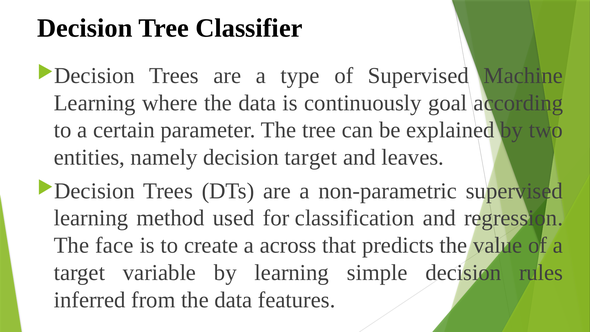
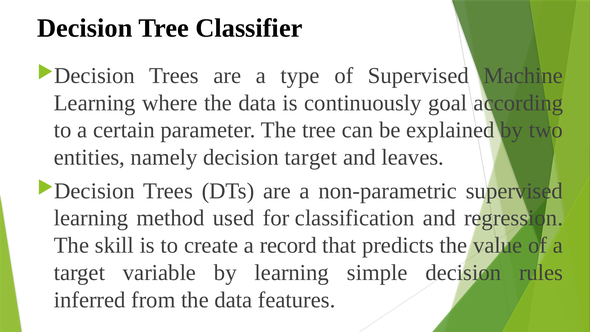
face: face -> skill
across: across -> record
